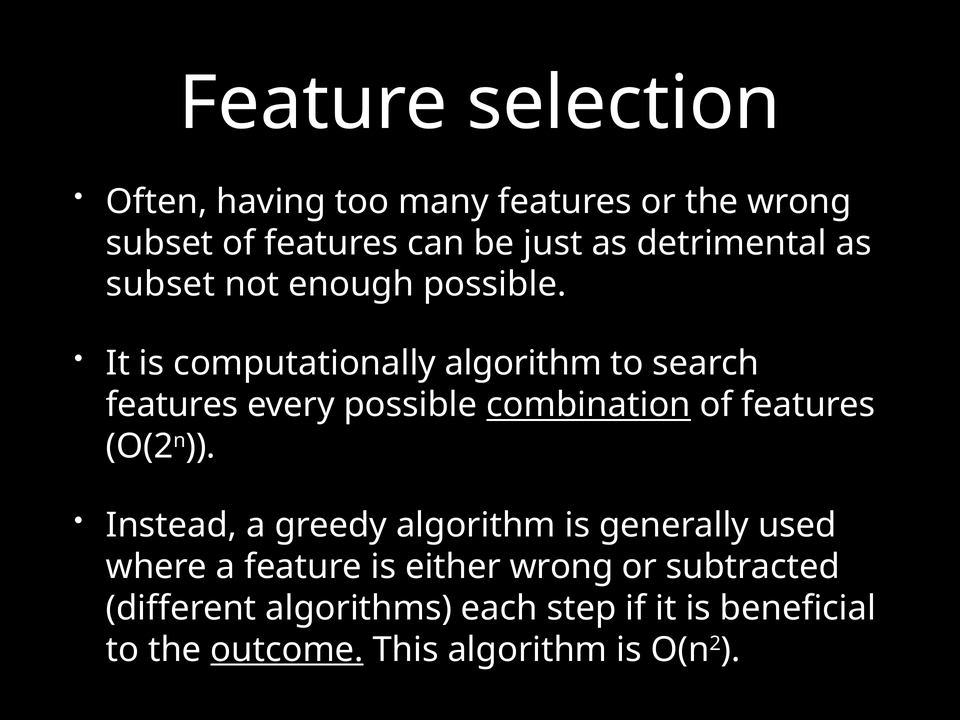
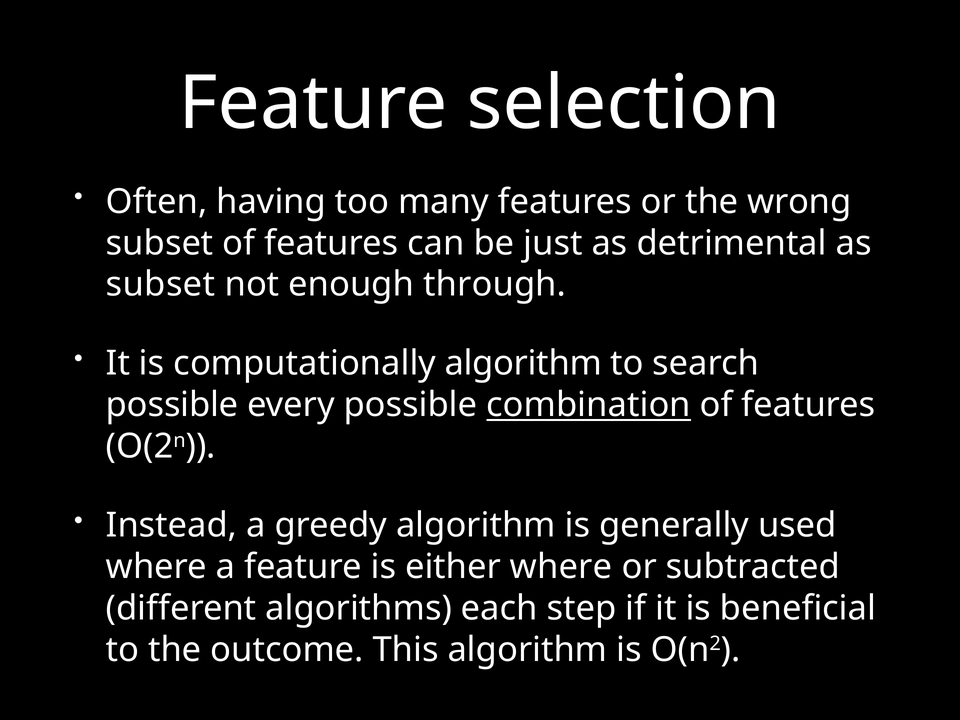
enough possible: possible -> through
features at (172, 405): features -> possible
either wrong: wrong -> where
outcome underline: present -> none
